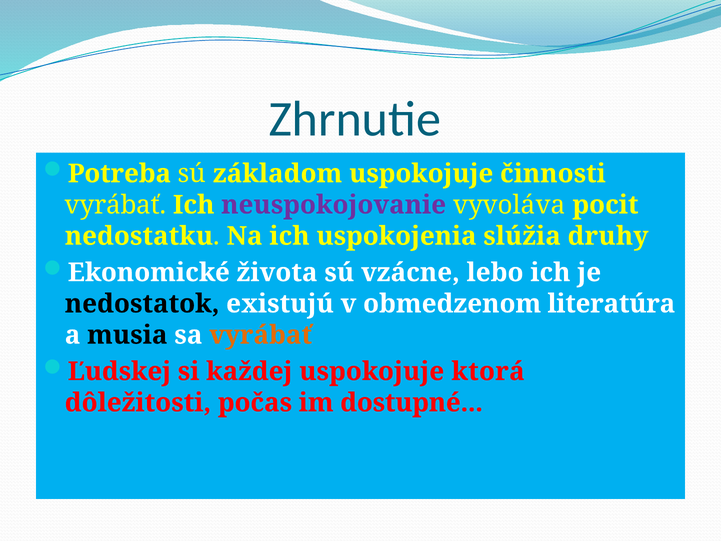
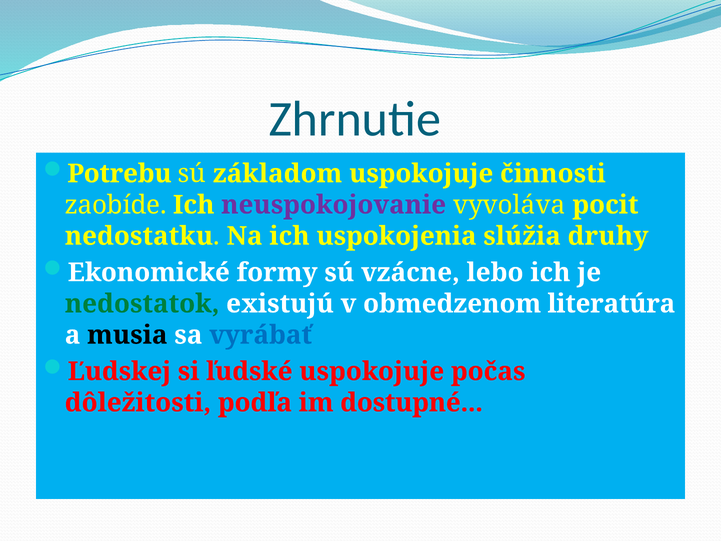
Potreba: Potreba -> Potrebu
vyrábať at (116, 205): vyrábať -> zaobíde
života: života -> formy
nedostatok colour: black -> green
vyrábať at (261, 335) colour: orange -> blue
každej: každej -> ľudské
ktorá: ktorá -> počas
počas: počas -> podľa
